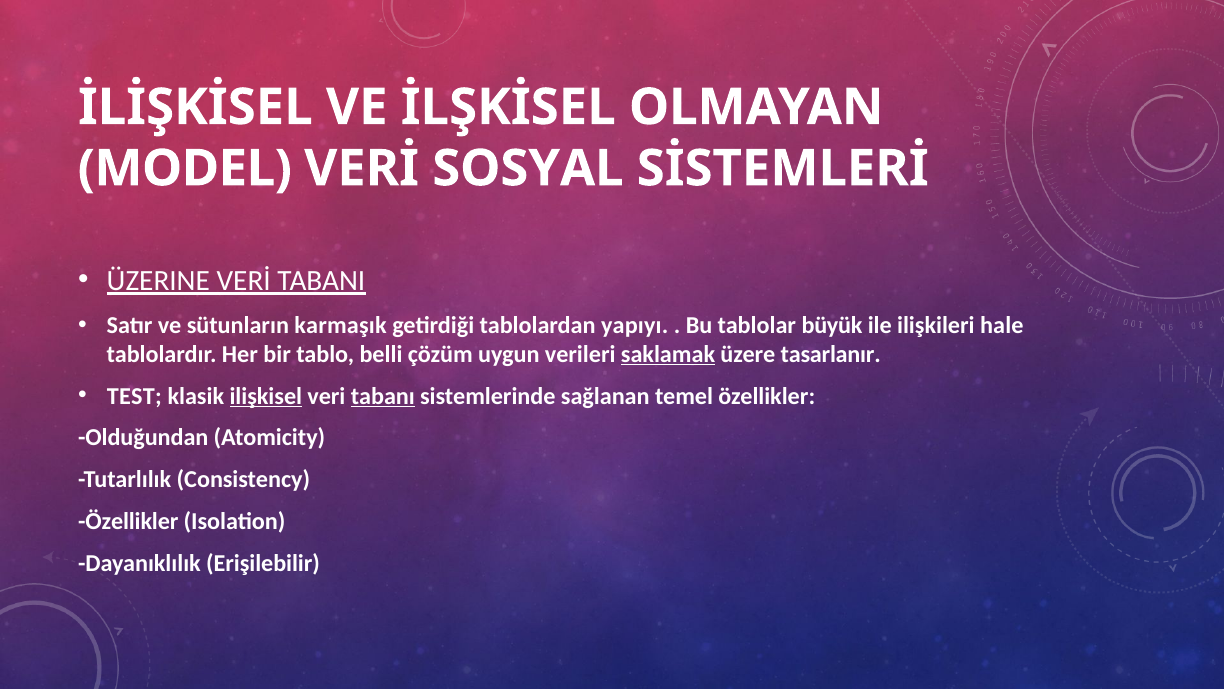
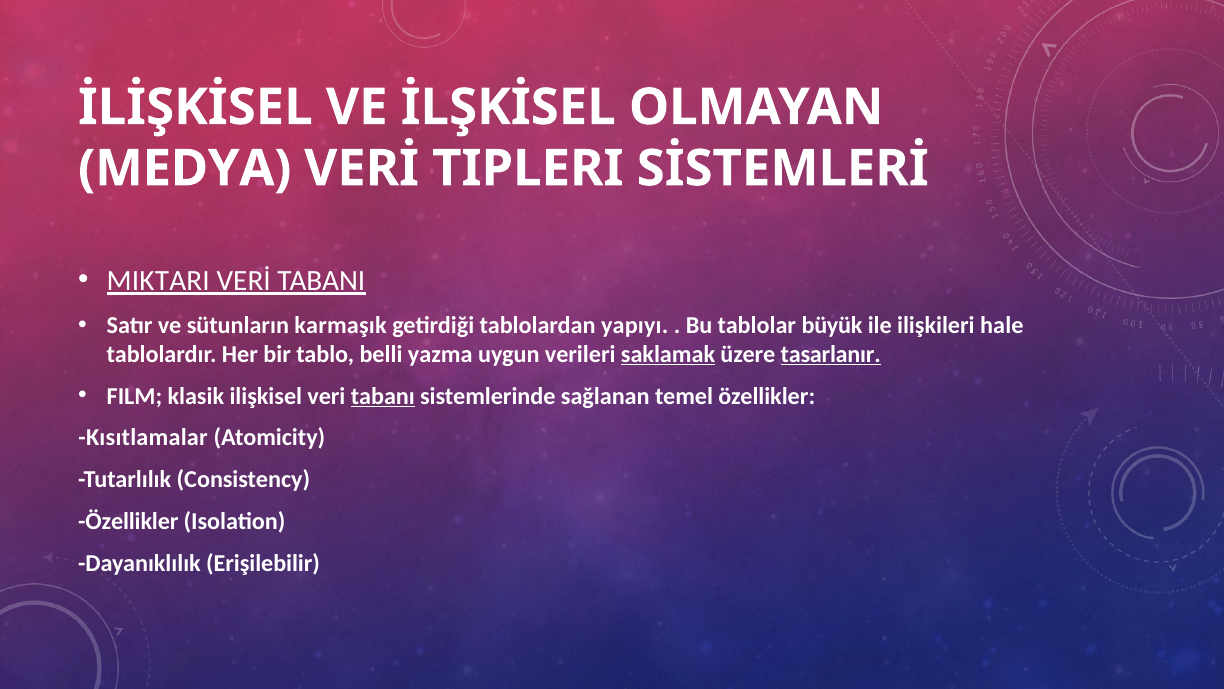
MODEL: MODEL -> MEDYA
SOSYAL: SOSYAL -> TIPLERI
ÜZERINE: ÜZERINE -> MIKTARI
çözüm: çözüm -> yazma
tasarlanır underline: none -> present
TEST: TEST -> FILM
ilişkisel underline: present -> none
Olduğundan: Olduğundan -> Kısıtlamalar
